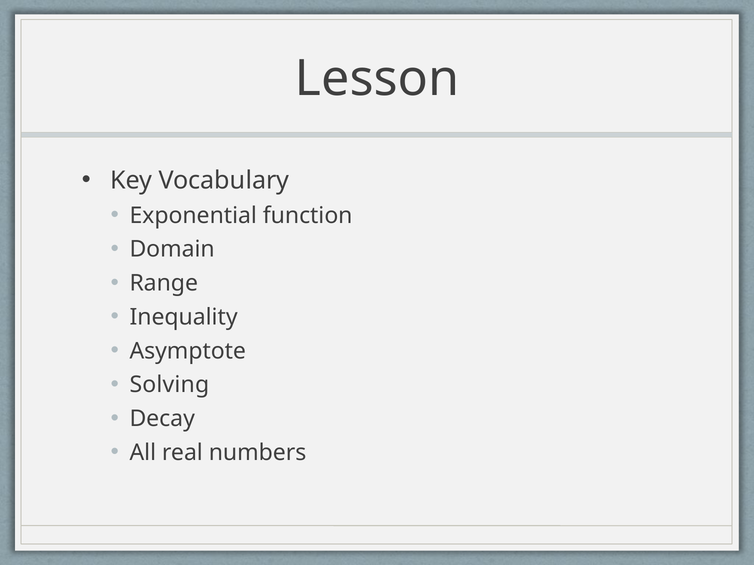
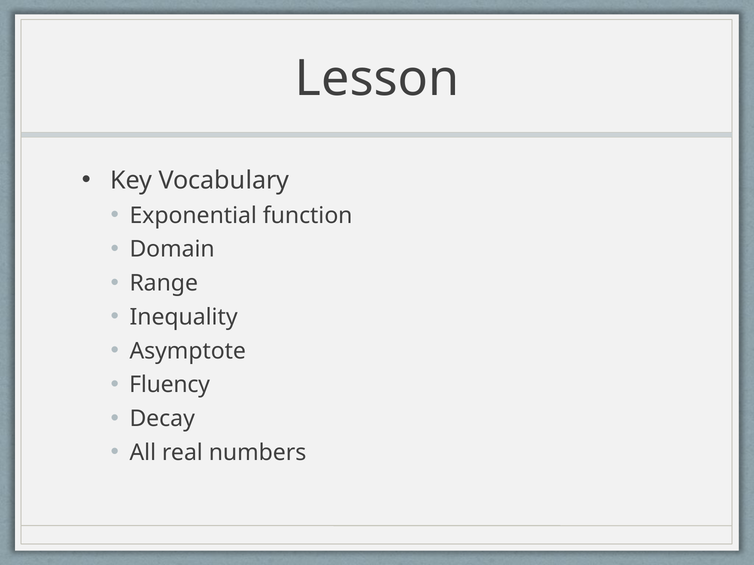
Solving: Solving -> Fluency
